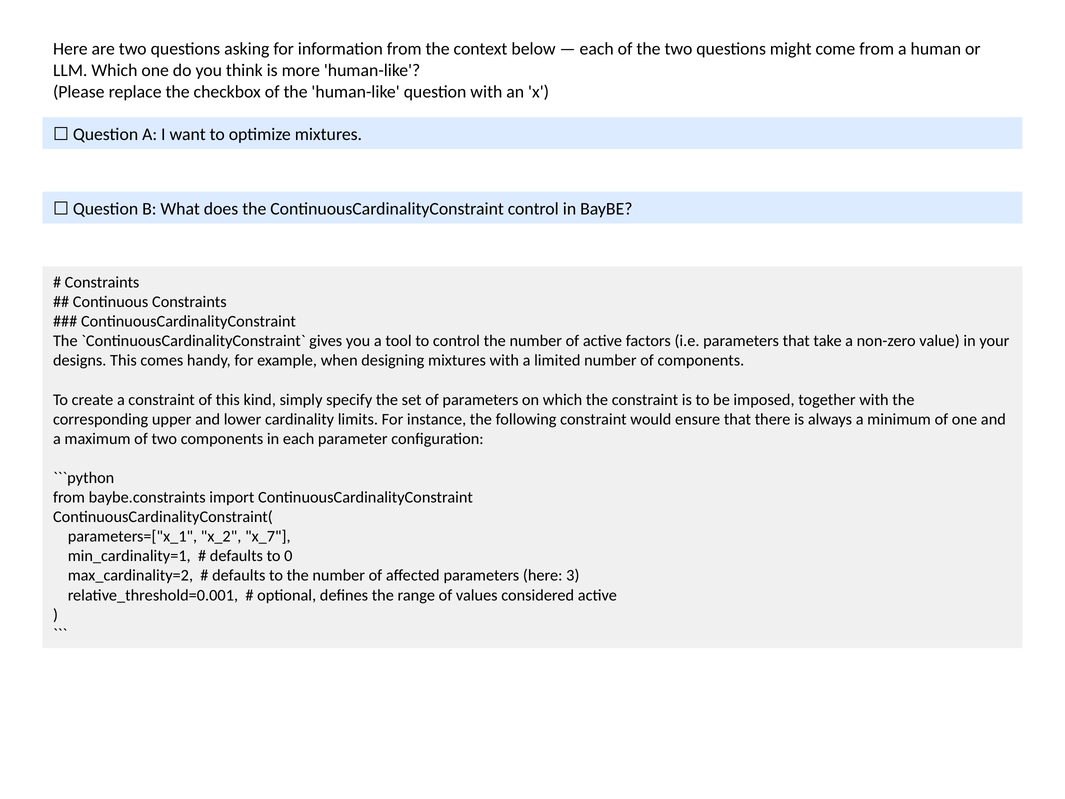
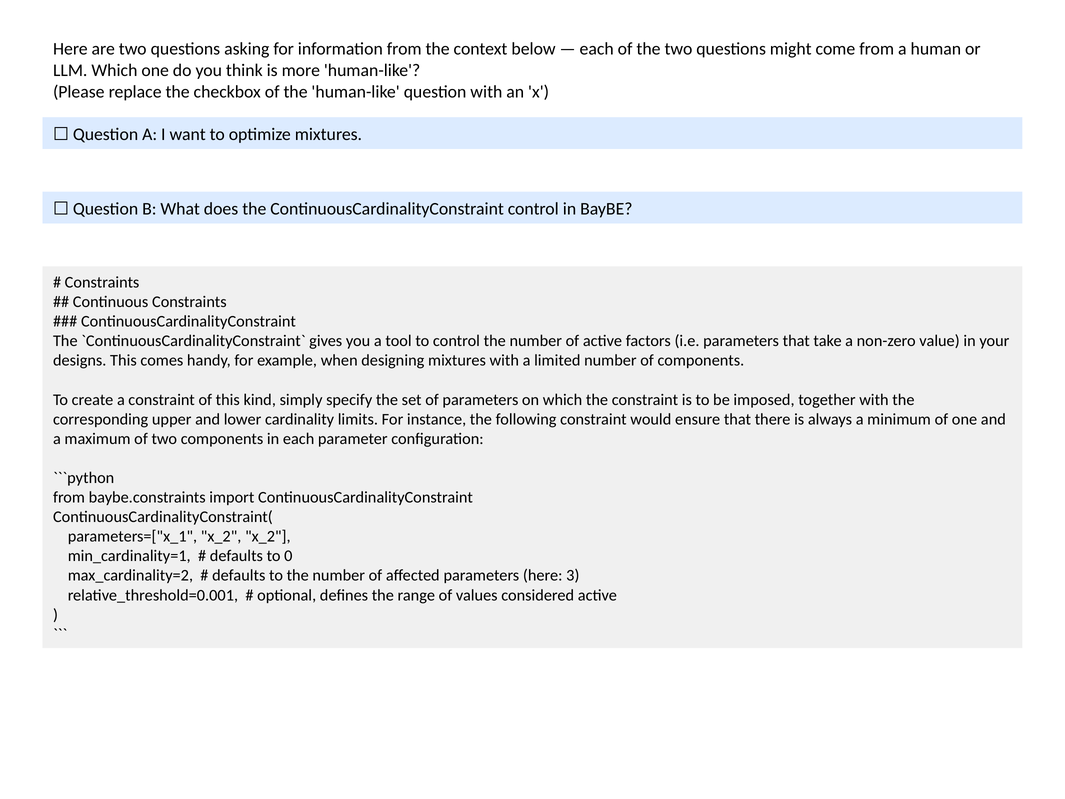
x_2 x_7: x_7 -> x_2
